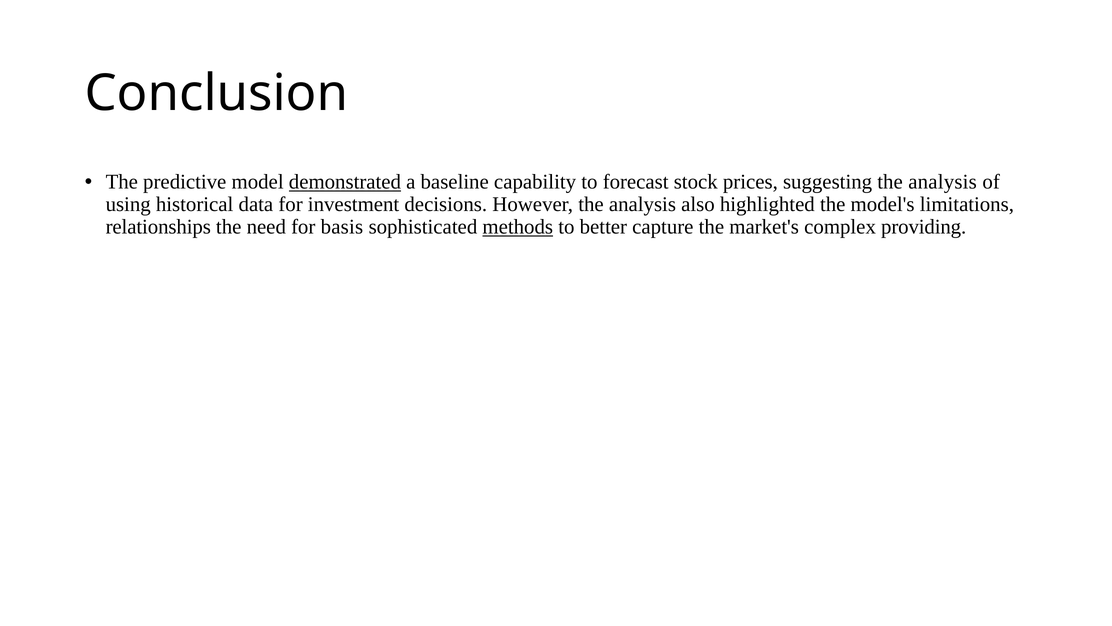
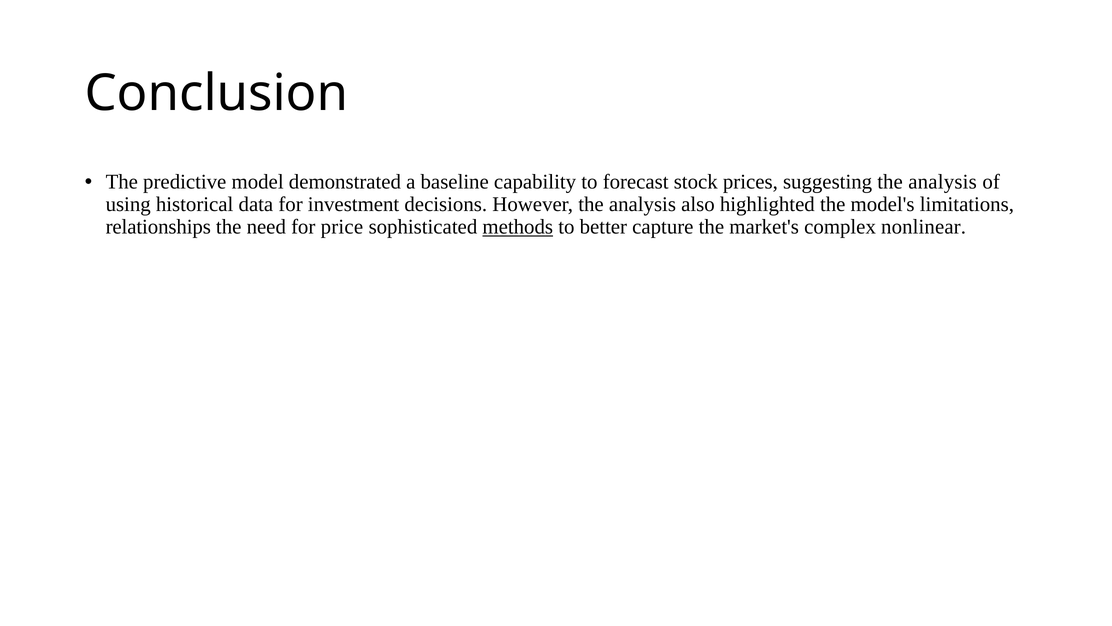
demonstrated underline: present -> none
basis: basis -> price
providing: providing -> nonlinear
